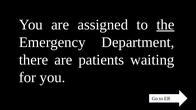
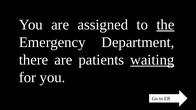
waiting underline: none -> present
